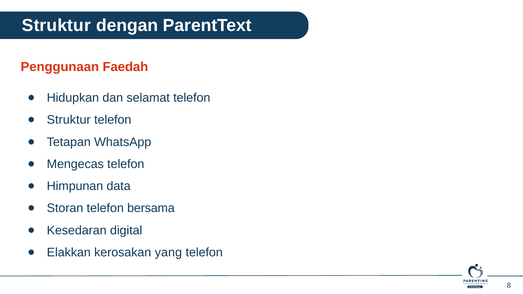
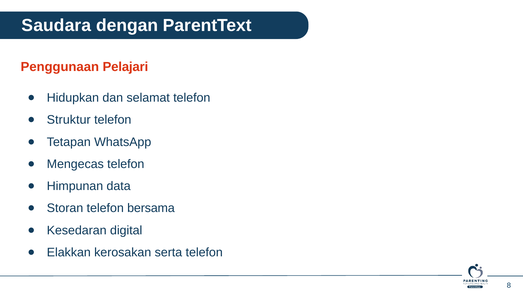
Struktur at (56, 26): Struktur -> Saudara
Faedah: Faedah -> Pelajari
yang: yang -> serta
